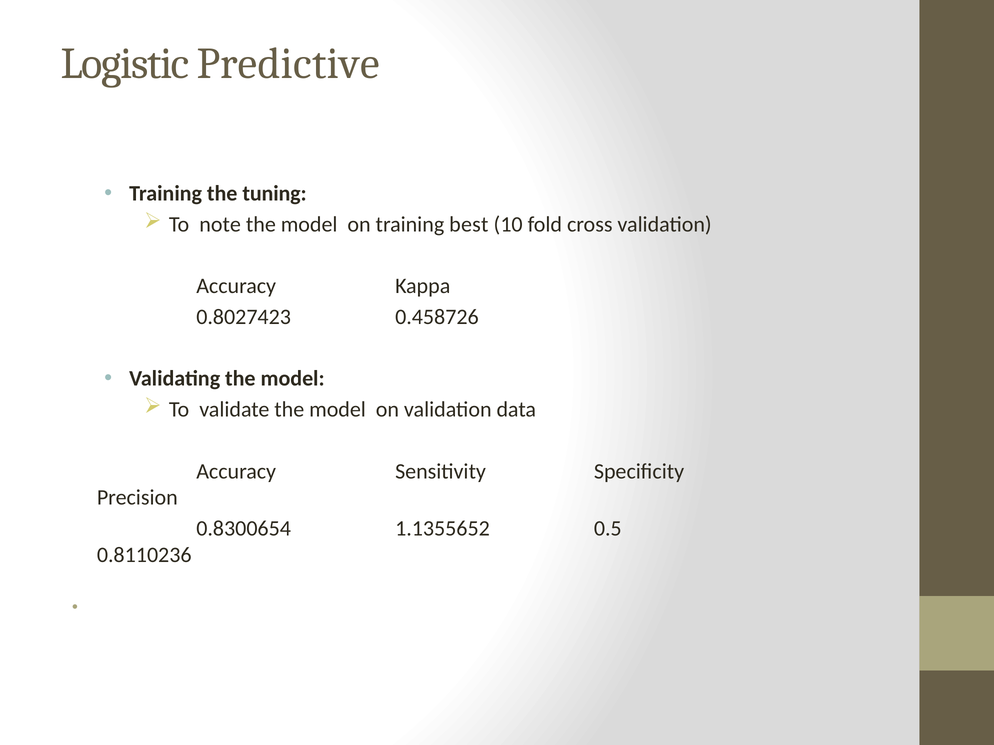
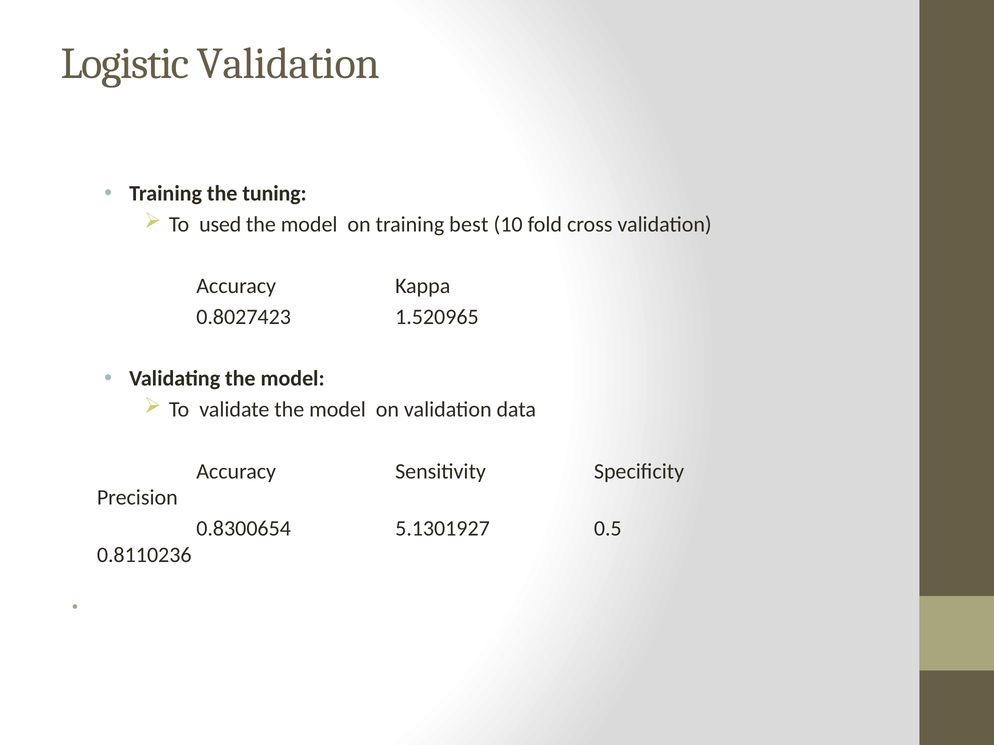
Logistic Predictive: Predictive -> Validation
note: note -> used
0.458726: 0.458726 -> 1.520965
1.1355652: 1.1355652 -> 5.1301927
